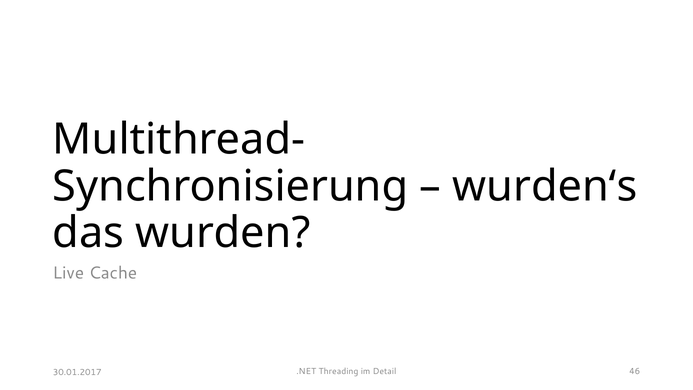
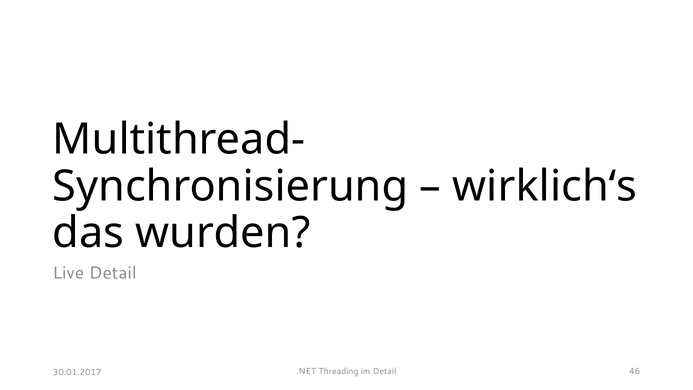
wurden‘s: wurden‘s -> wirklich‘s
Live Cache: Cache -> Detail
